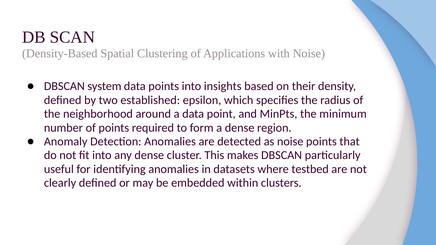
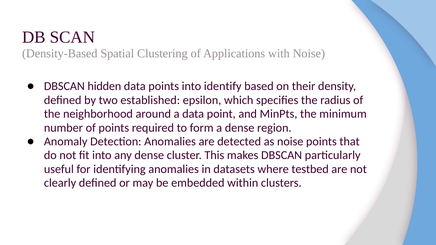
system: system -> hidden
insights: insights -> identify
